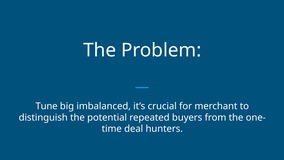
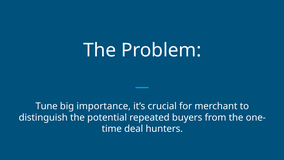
imbalanced: imbalanced -> importance
